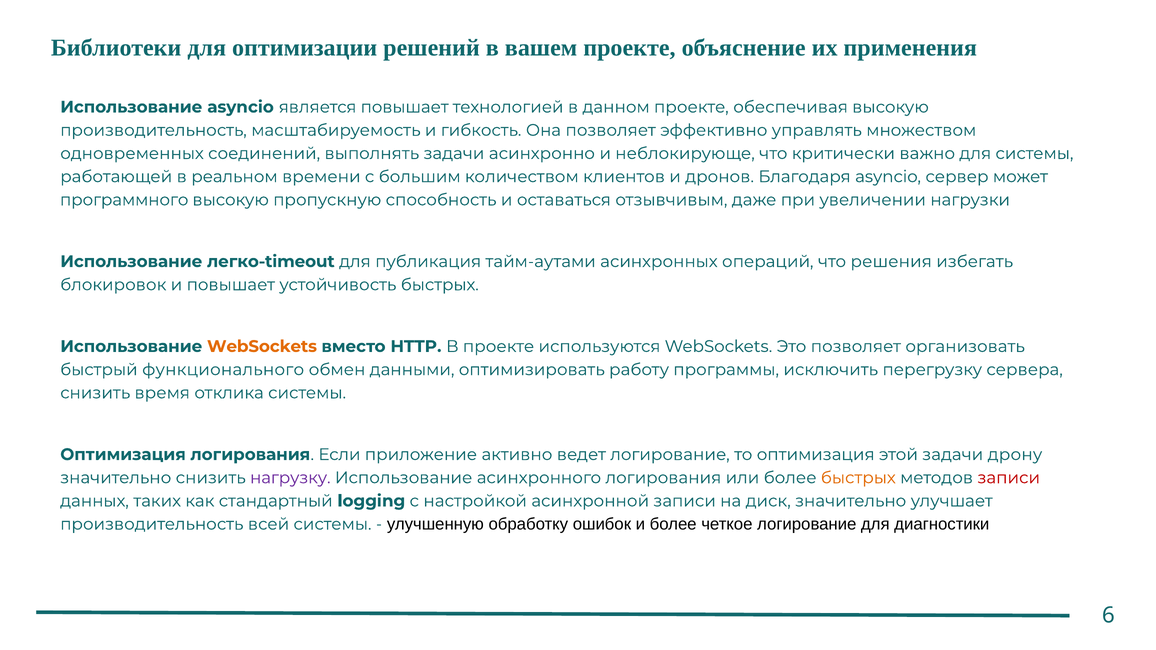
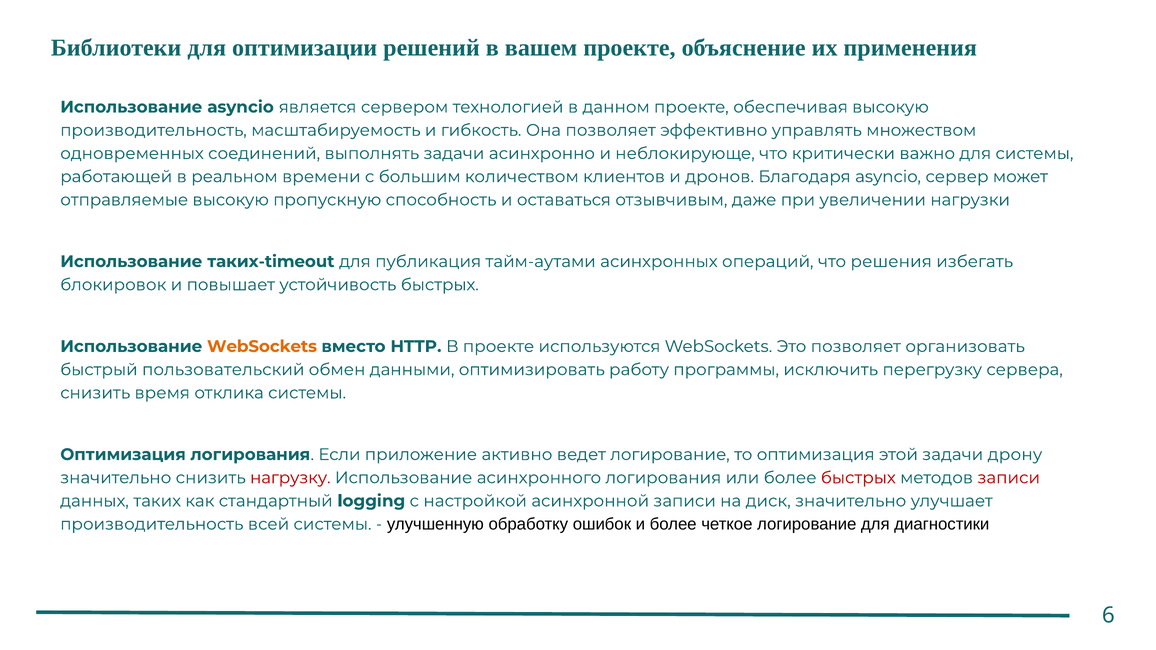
является повышает: повышает -> сервером
программного: программного -> отправляемые
легко-timeout: легко-timeout -> таких-timeout
функционального: функционального -> пользовательский
нагрузку colour: purple -> red
быстрых at (858, 478) colour: orange -> red
